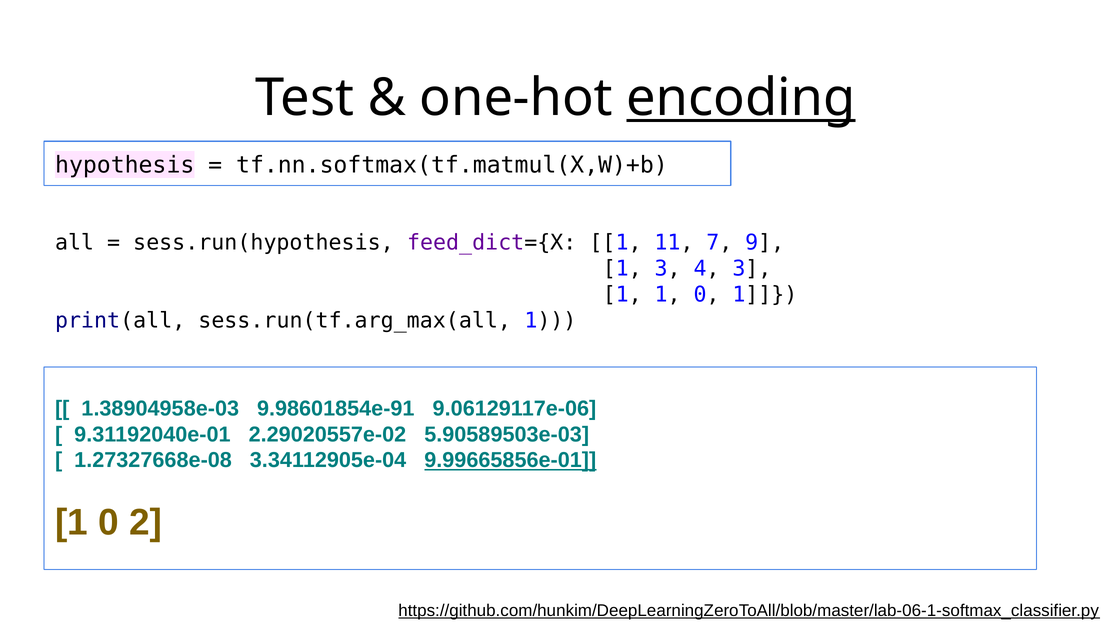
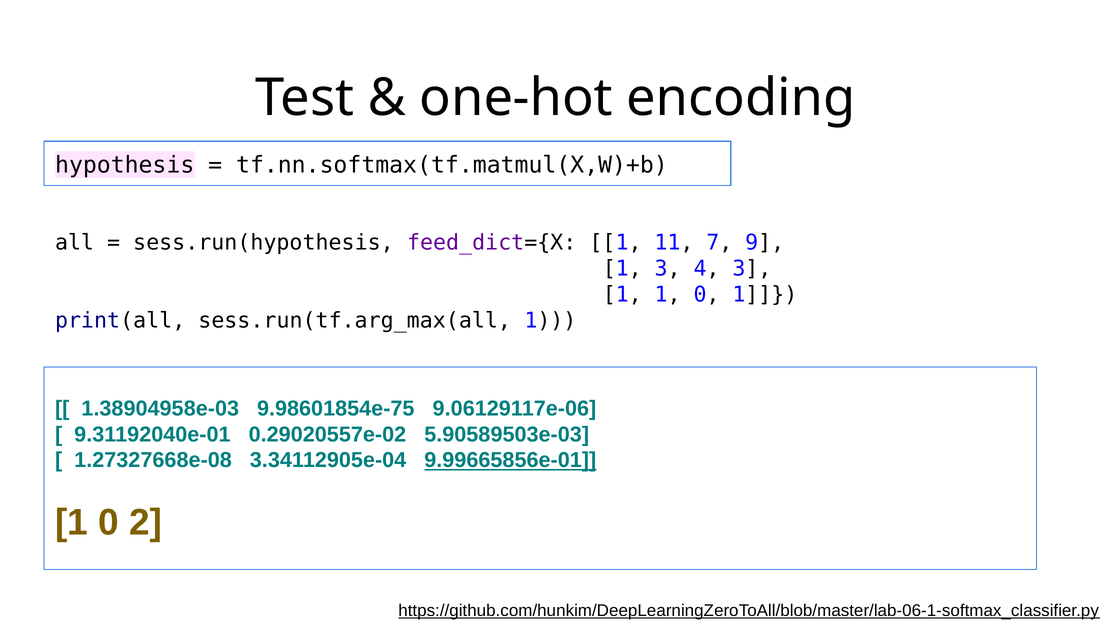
encoding underline: present -> none
9.98601854e-91: 9.98601854e-91 -> 9.98601854e-75
2.29020557e-02: 2.29020557e-02 -> 0.29020557e-02
